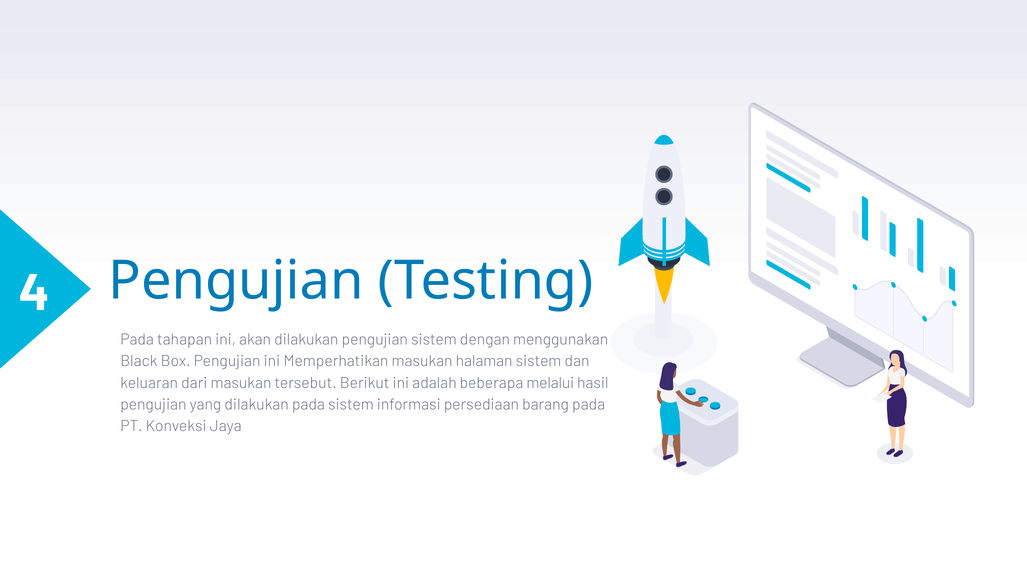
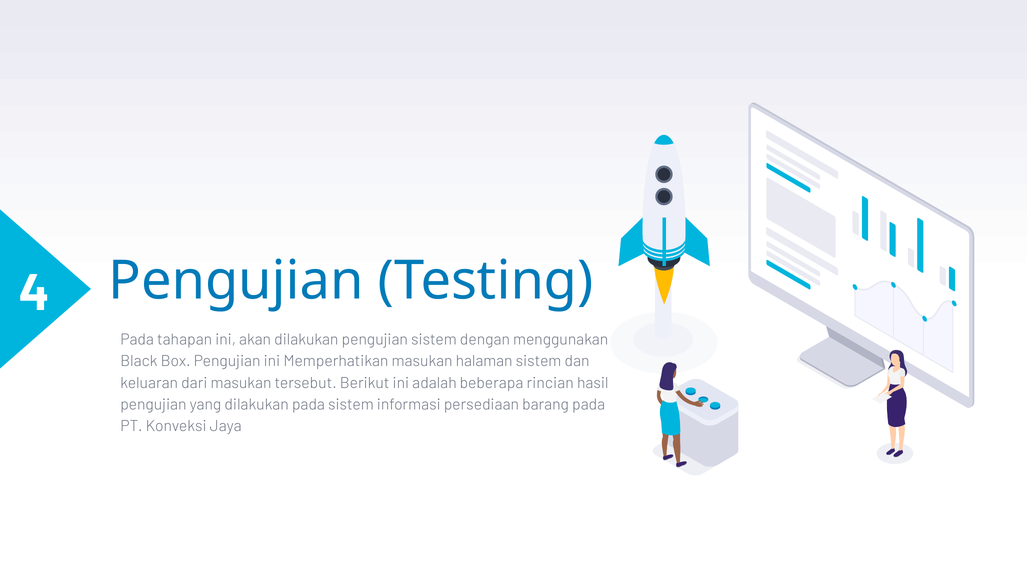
melalui: melalui -> rincian
